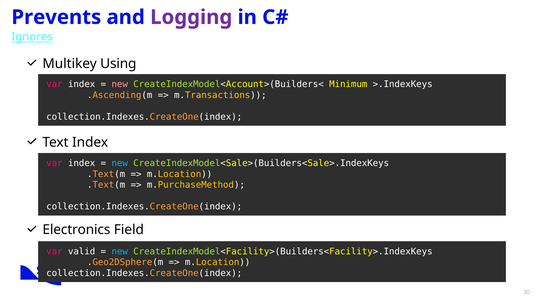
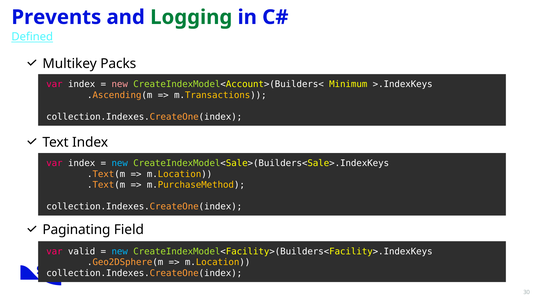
Logging colour: purple -> green
Ignores: Ignores -> Defined
Using: Using -> Packs
Electronics: Electronics -> Paginating
